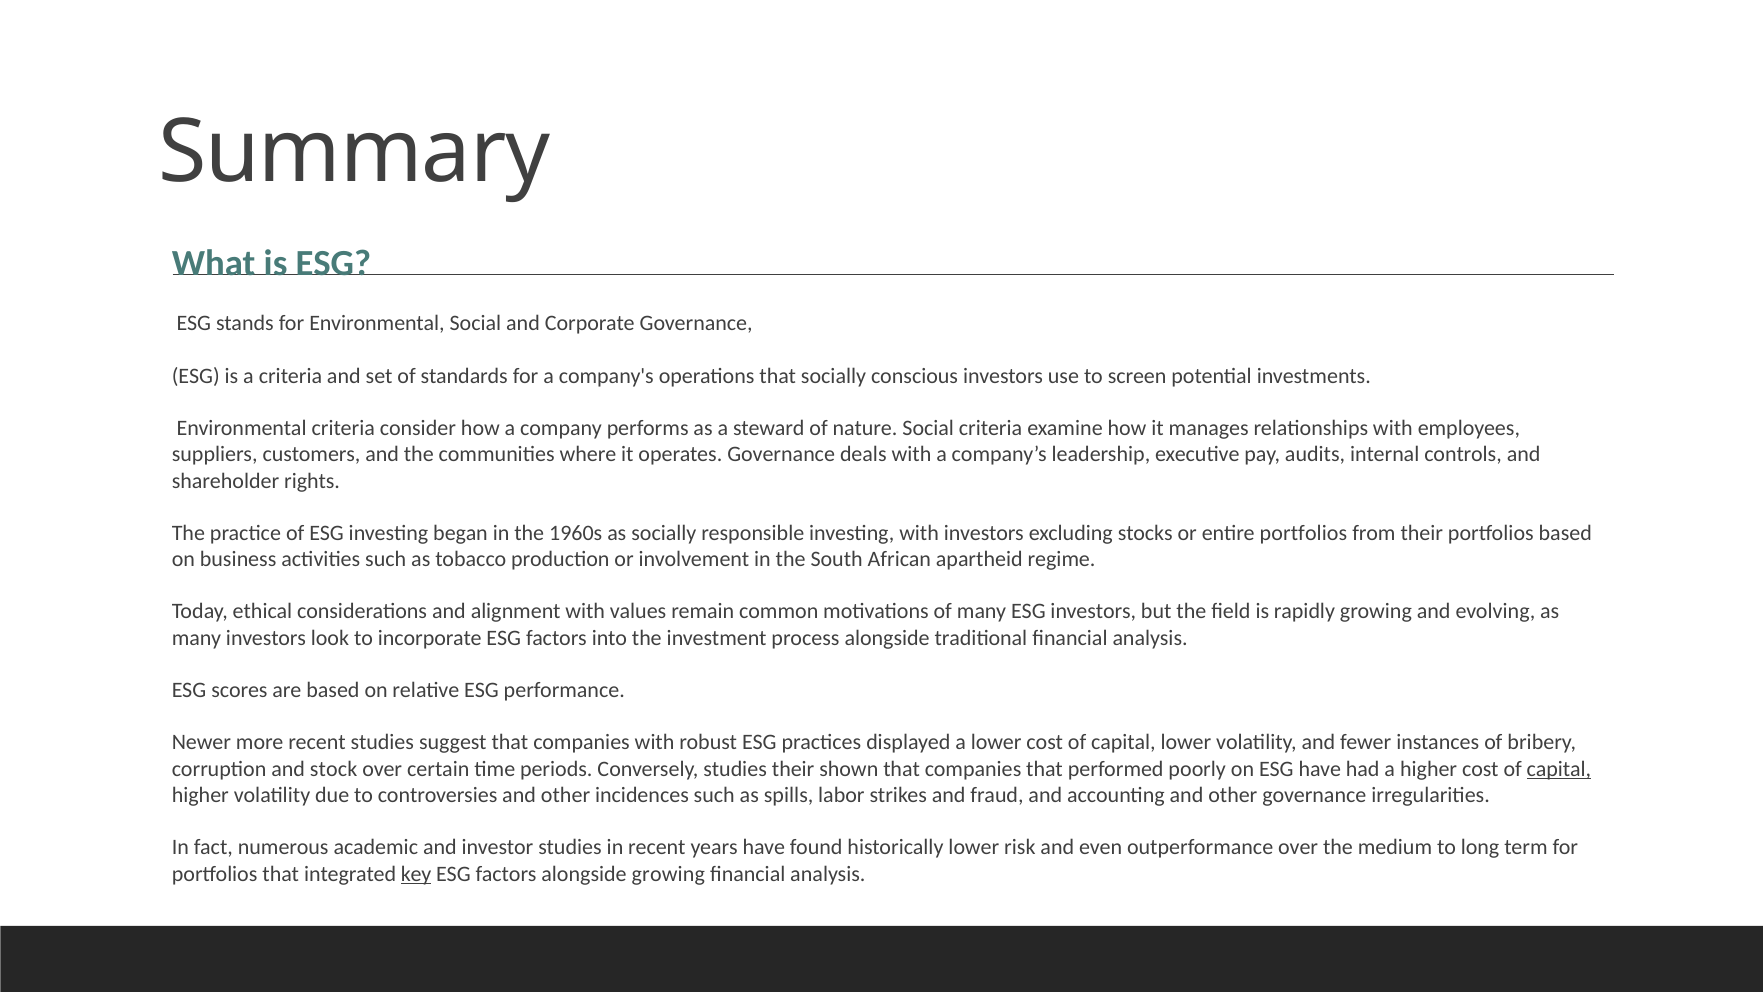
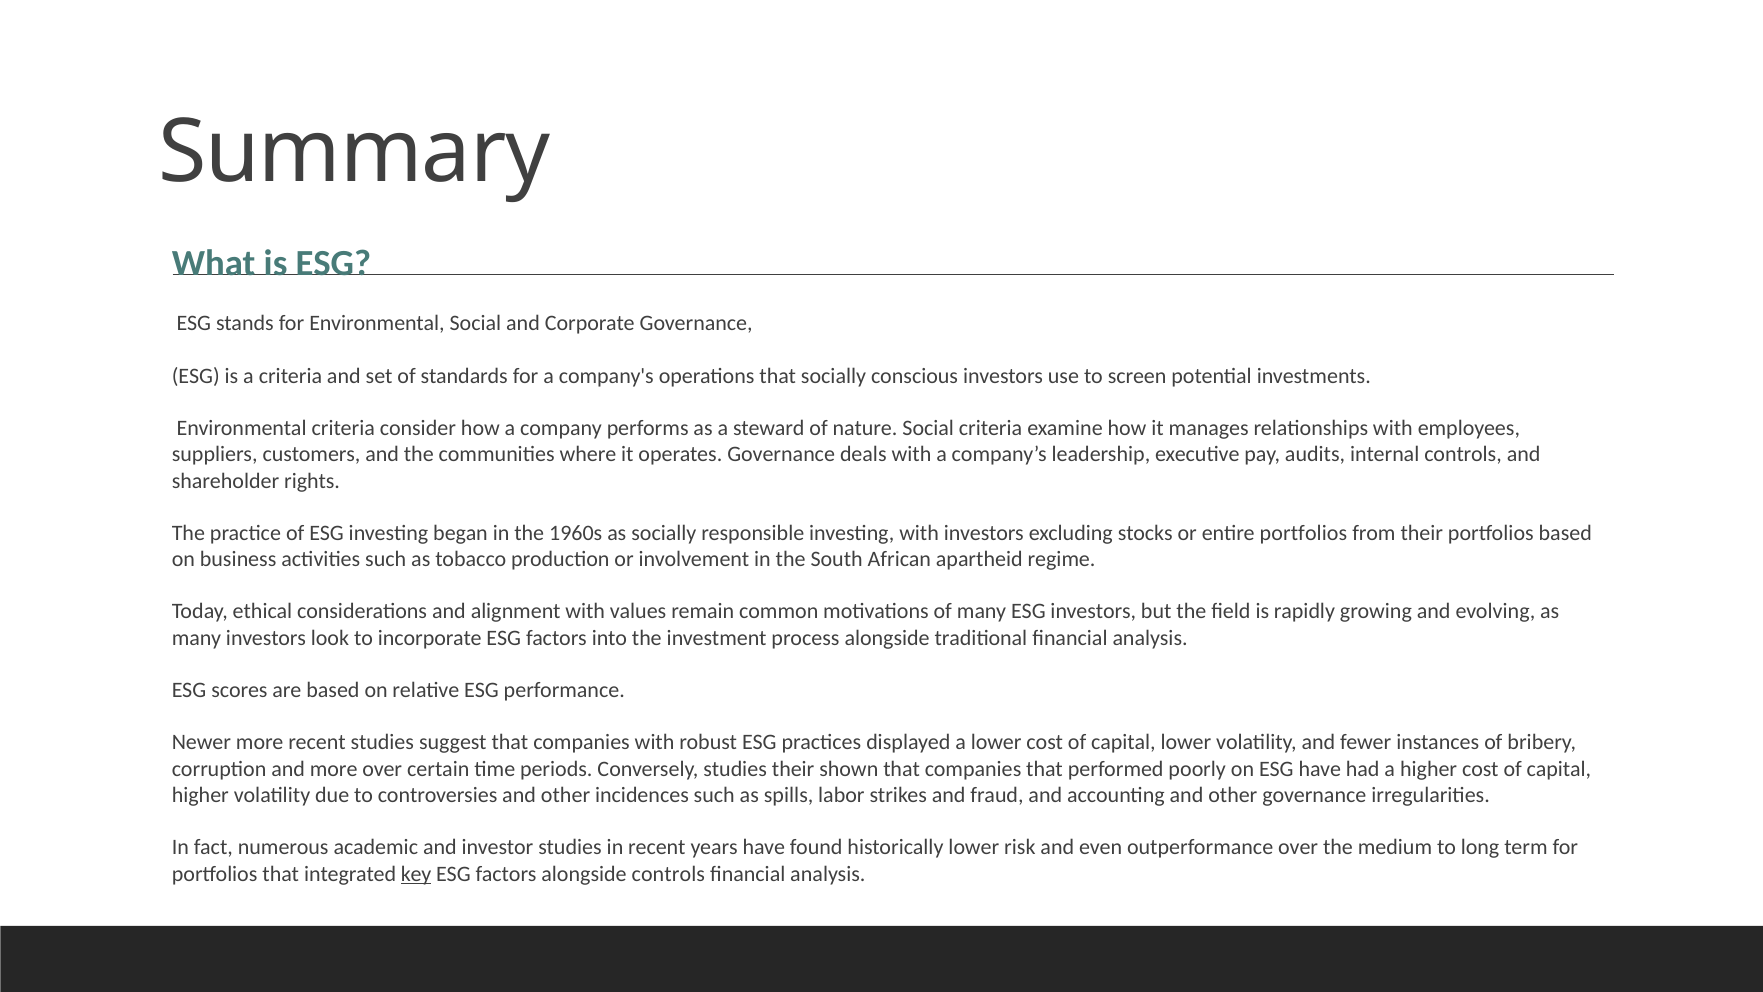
and stock: stock -> more
capital at (1559, 769) underline: present -> none
alongside growing: growing -> controls
